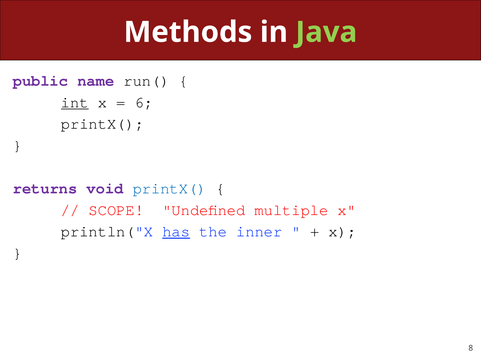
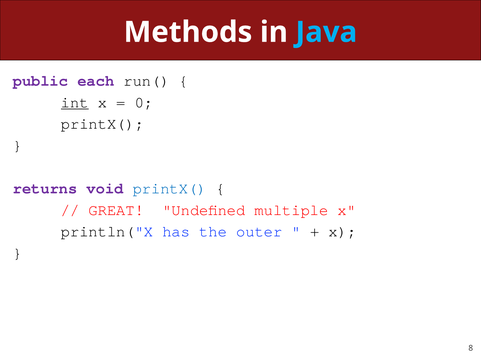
Java colour: light green -> light blue
name: name -> each
6: 6 -> 0
SCOPE: SCOPE -> GREAT
has underline: present -> none
inner: inner -> outer
